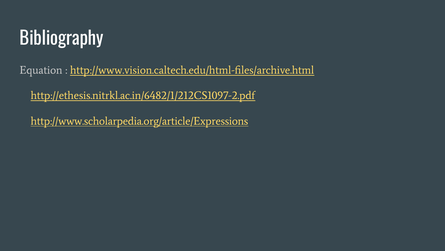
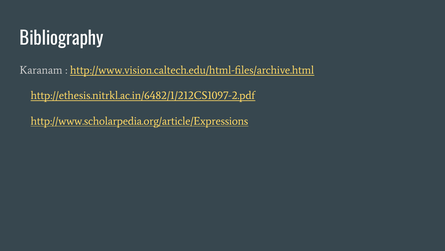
Equation: Equation -> Karanam
